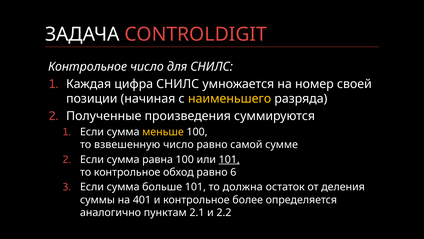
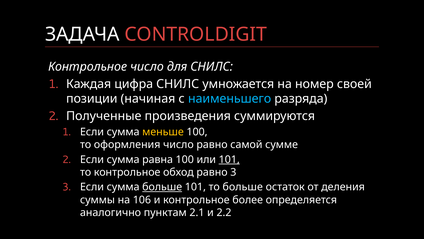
наименьшего colour: yellow -> light blue
взвешенную: взвешенную -> оформления
равно 6: 6 -> 3
больше at (162, 187) underline: none -> present
то должна: должна -> больше
401: 401 -> 106
